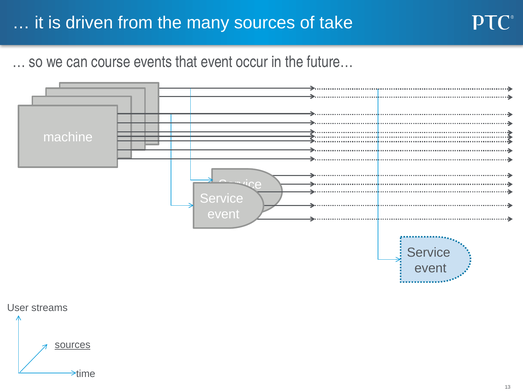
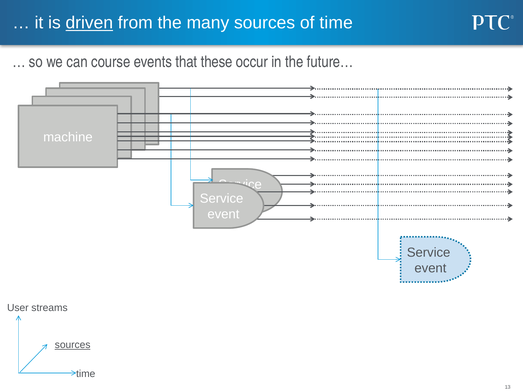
driven underline: none -> present
of take: take -> time
that event: event -> these
